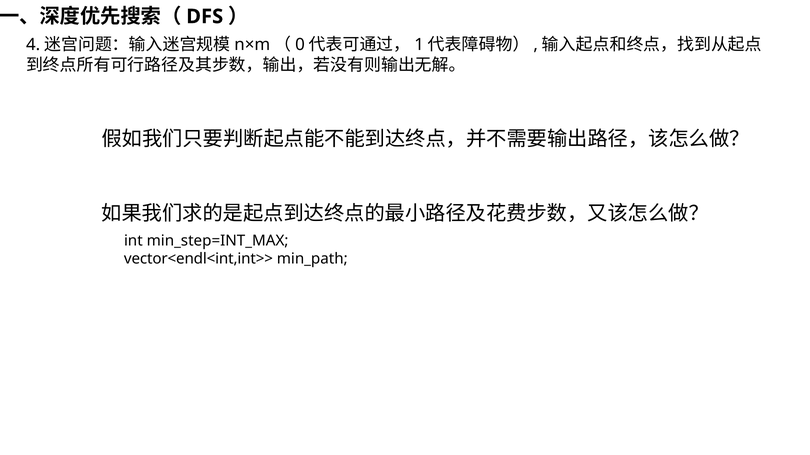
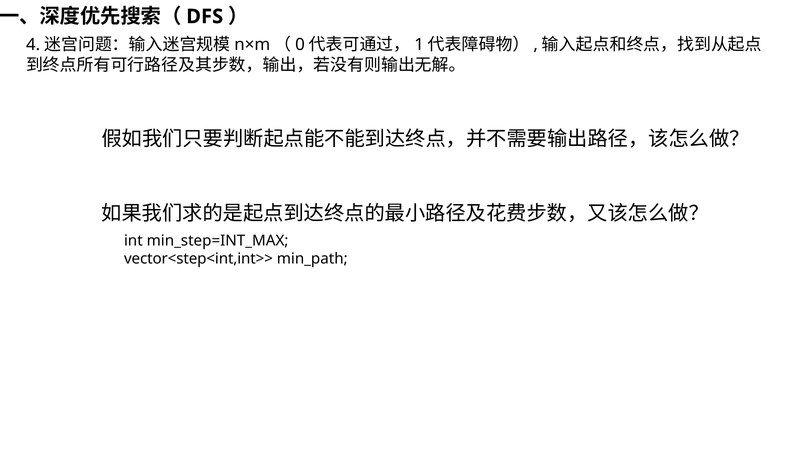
vector<endl<int,int>>: vector<endl<int,int>> -> vector<step<int,int>>
